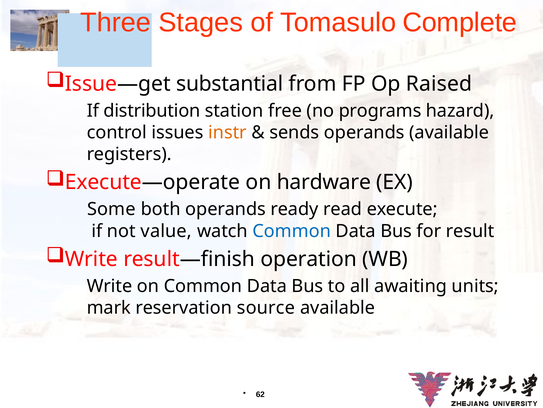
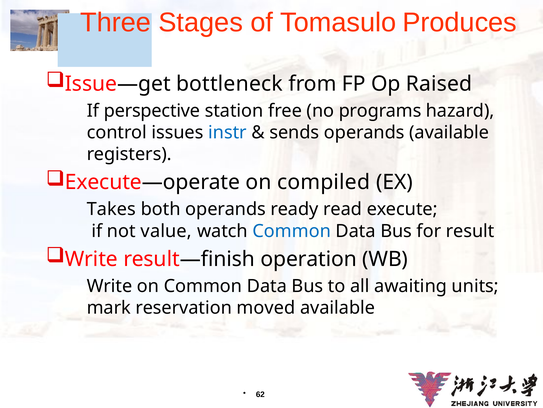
Complete: Complete -> Produces
substantial: substantial -> bottleneck
distribution: distribution -> perspective
instr colour: orange -> blue
hardware: hardware -> compiled
Some: Some -> Takes
source: source -> moved
